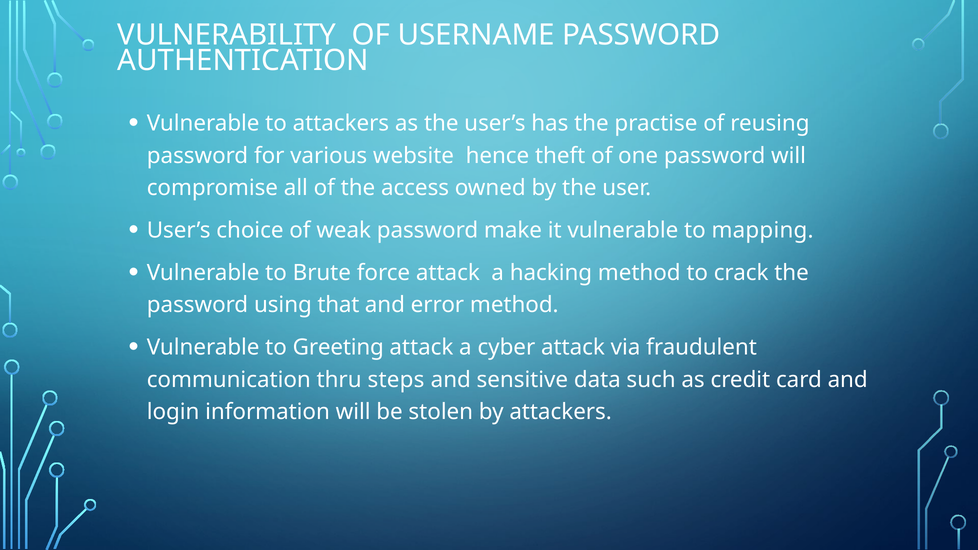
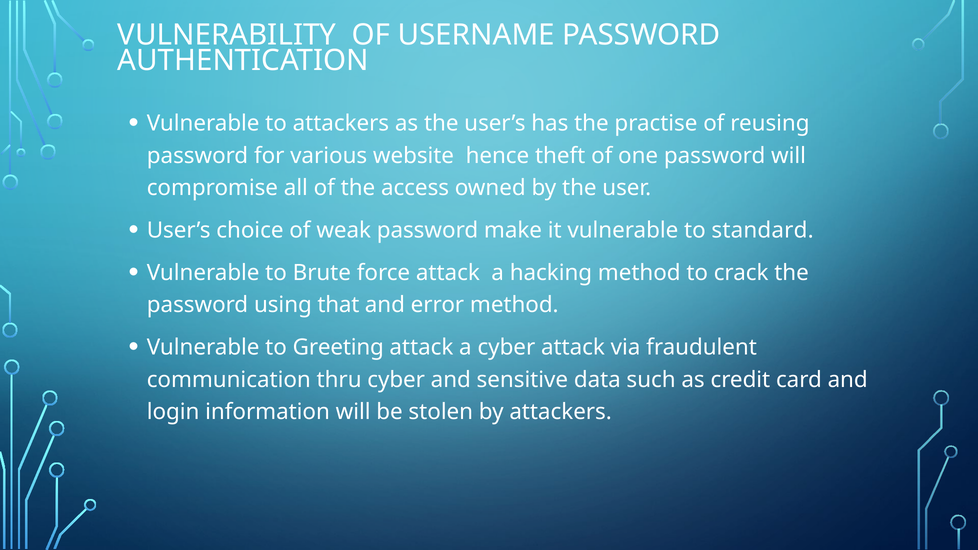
mapping: mapping -> standard
thru steps: steps -> cyber
